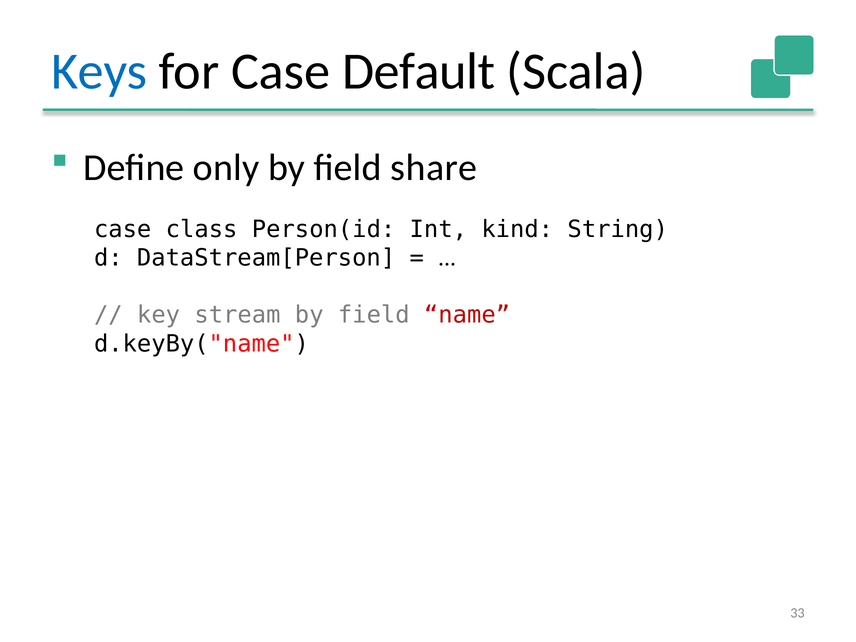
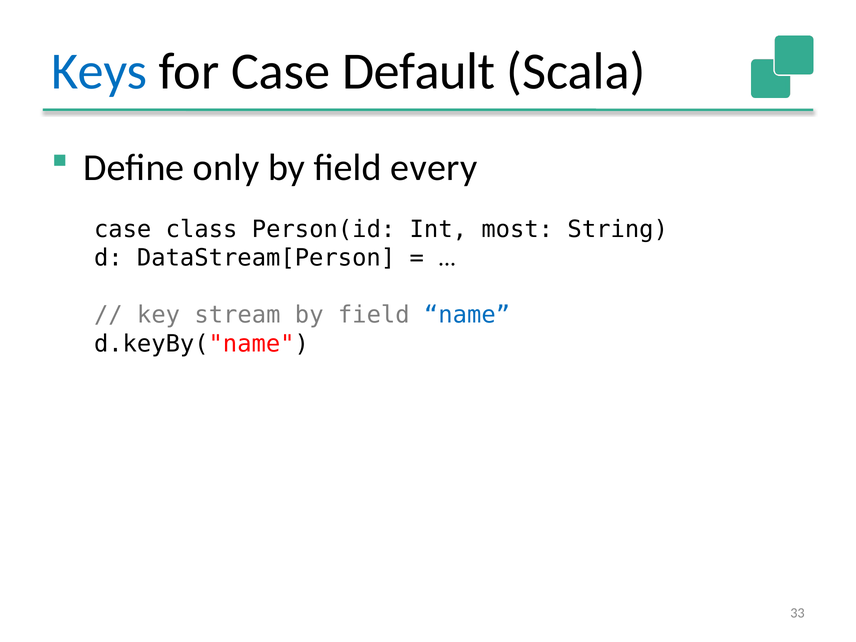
share: share -> every
kind: kind -> most
name colour: red -> blue
